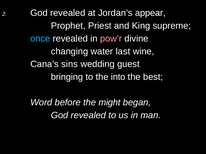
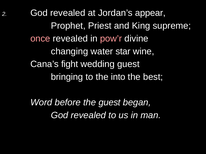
once colour: light blue -> pink
last: last -> star
sins: sins -> fight
the might: might -> guest
